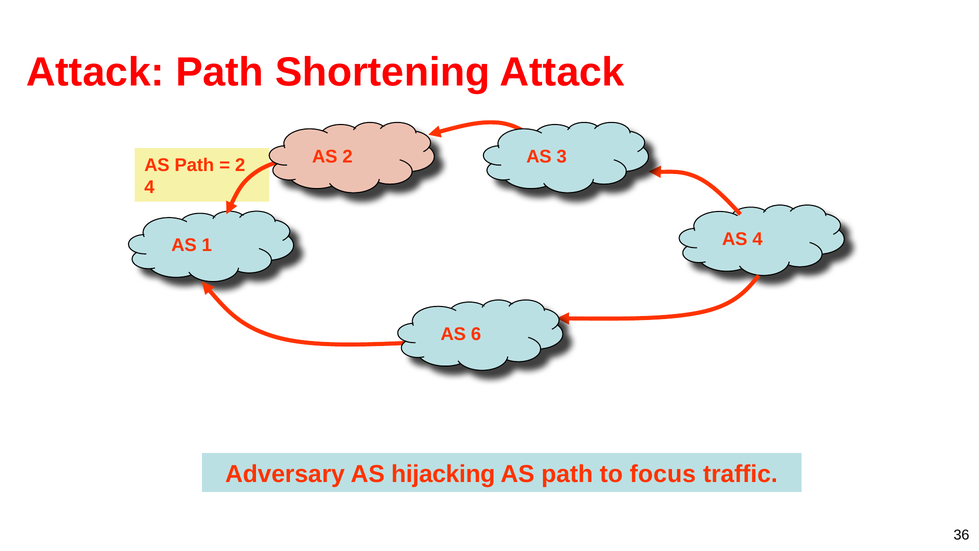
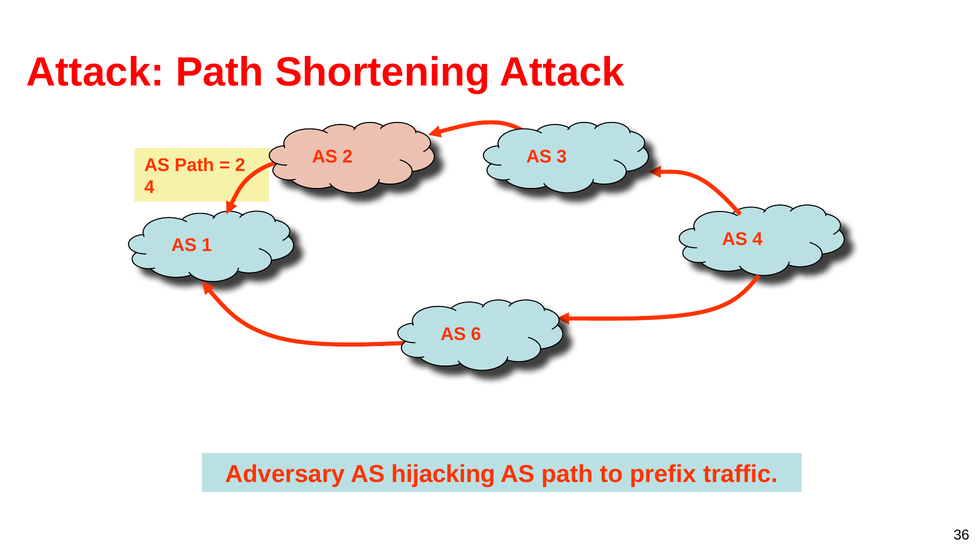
focus: focus -> prefix
